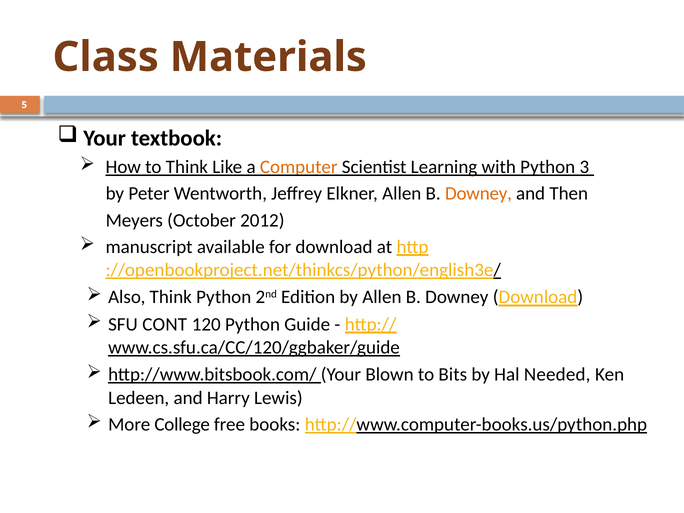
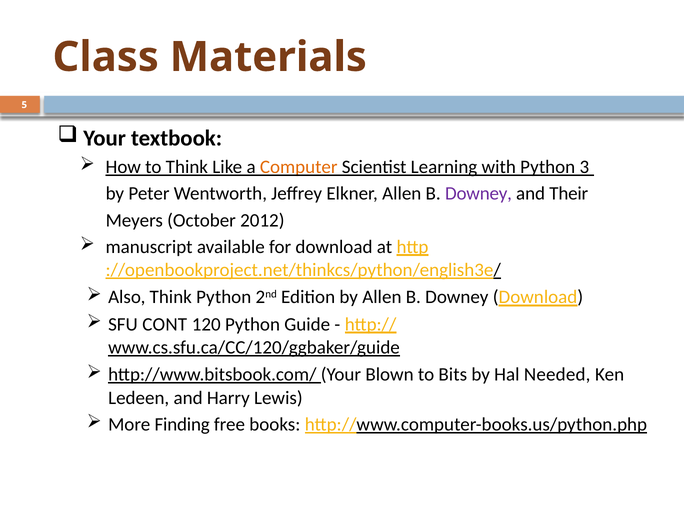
Downey at (478, 194) colour: orange -> purple
Then: Then -> Their
College: College -> Finding
